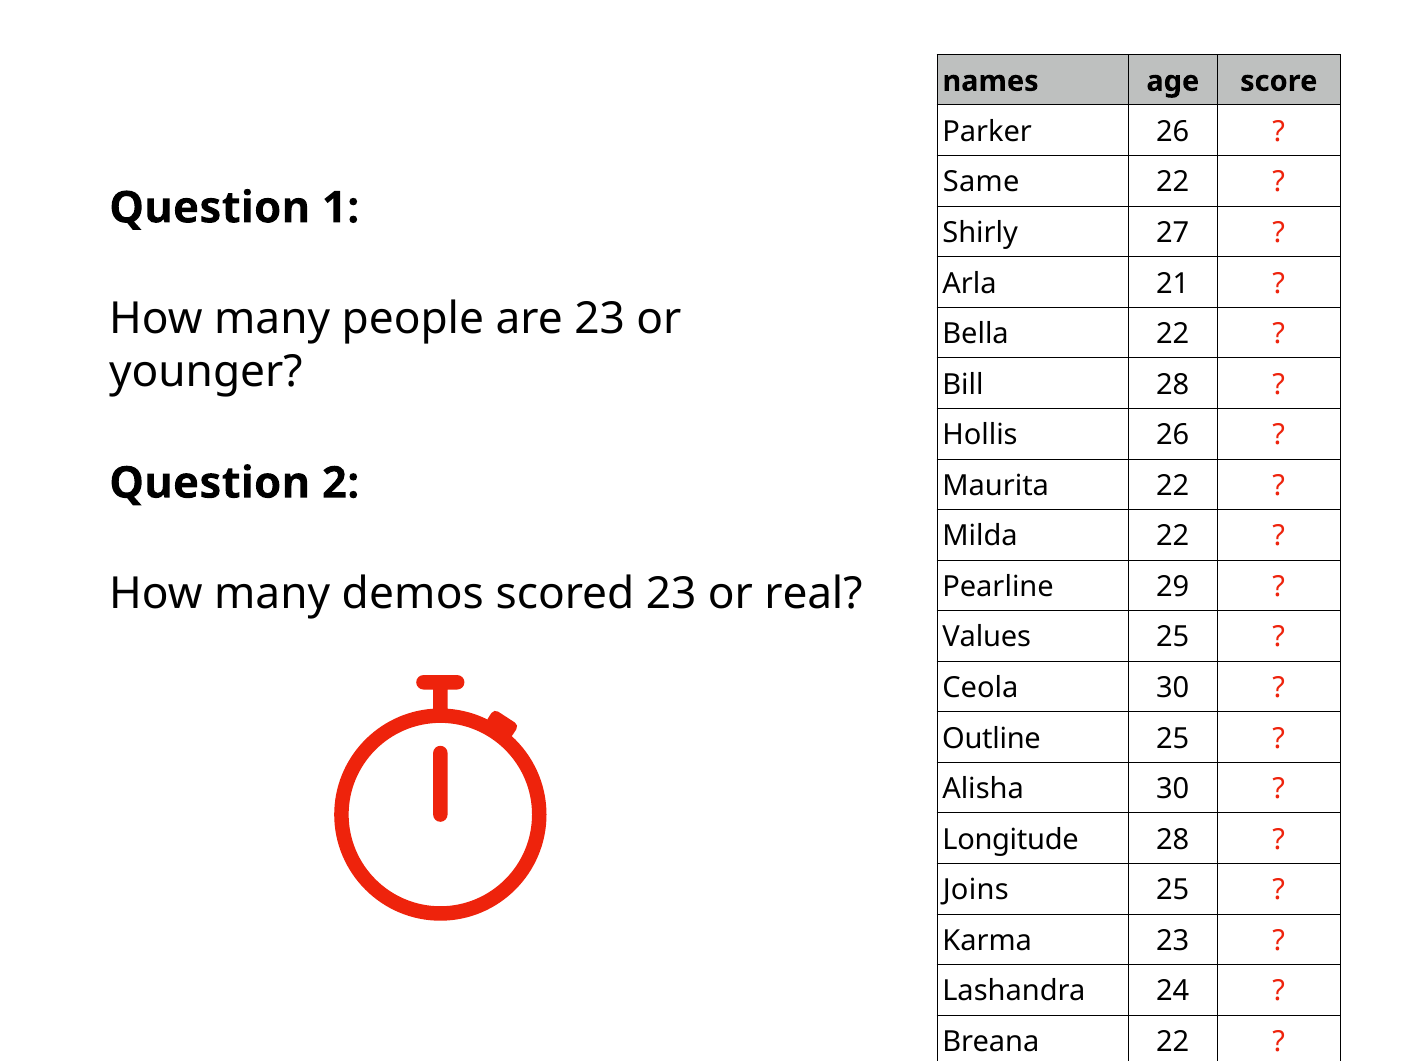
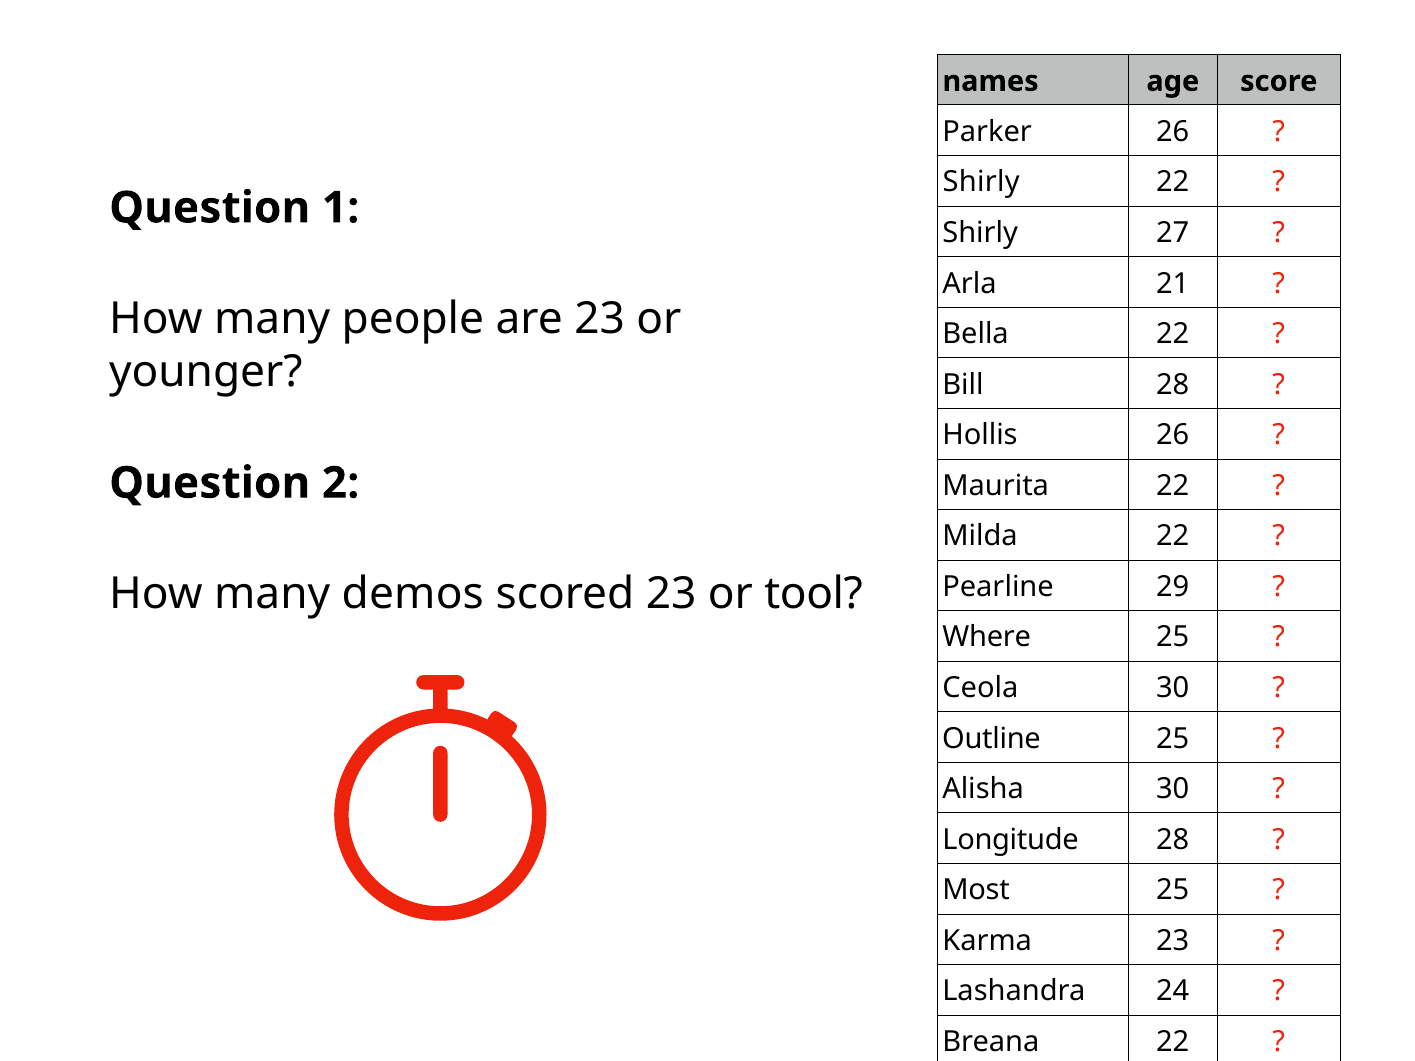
Same at (981, 182): Same -> Shirly
real: real -> tool
Values: Values -> Where
Joins: Joins -> Most
